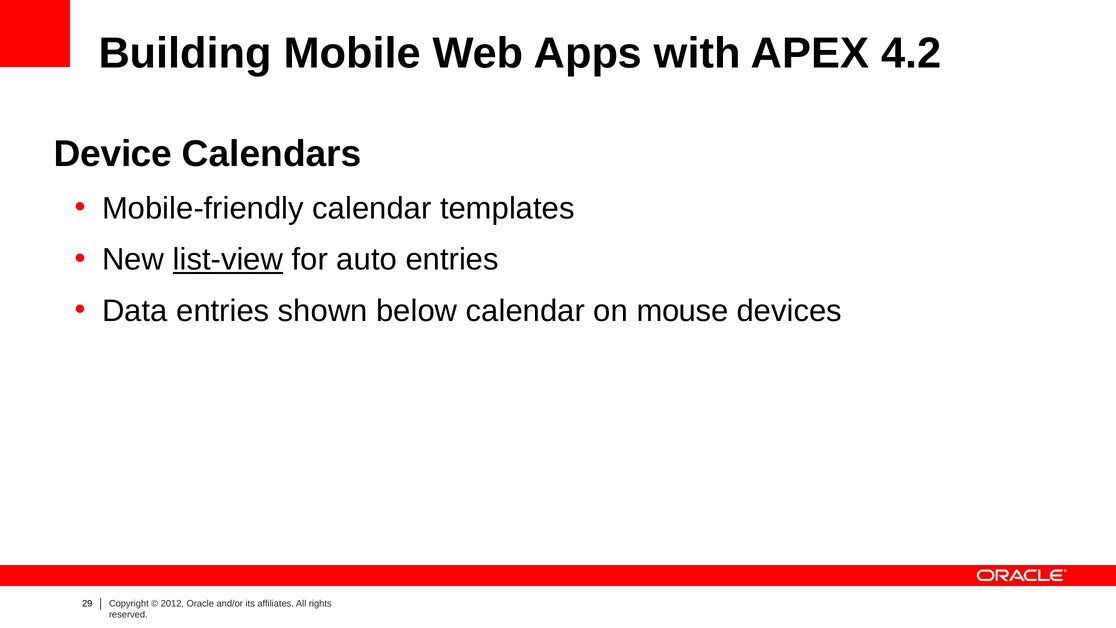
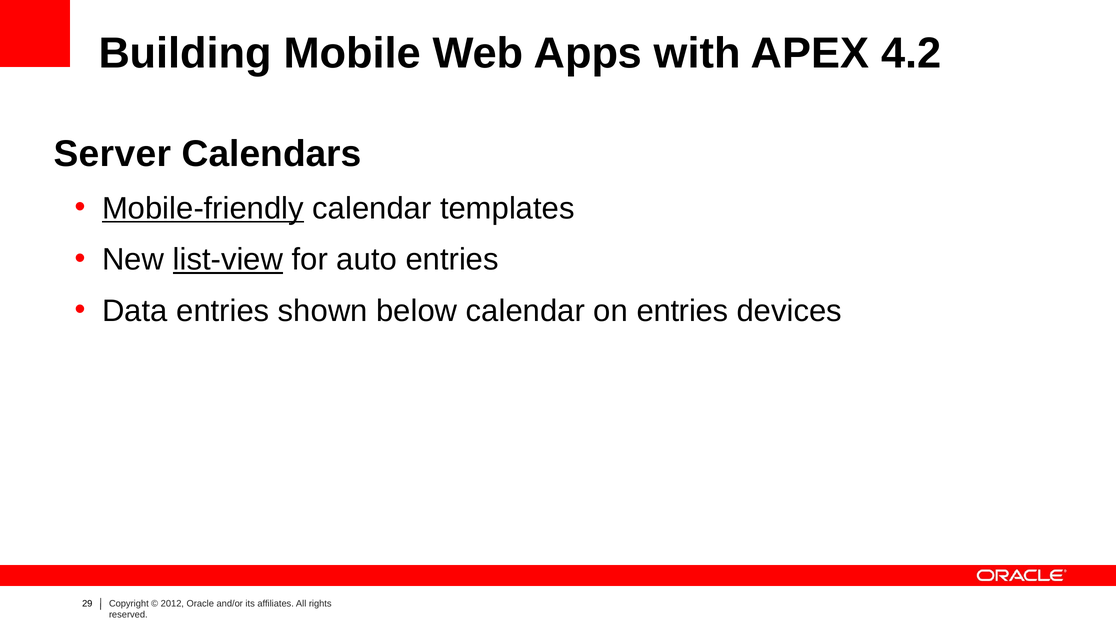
Device: Device -> Server
Mobile-friendly underline: none -> present
on mouse: mouse -> entries
